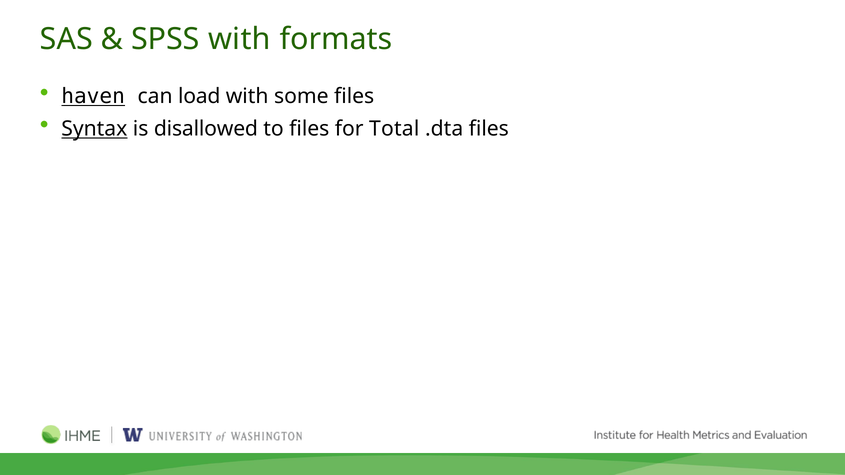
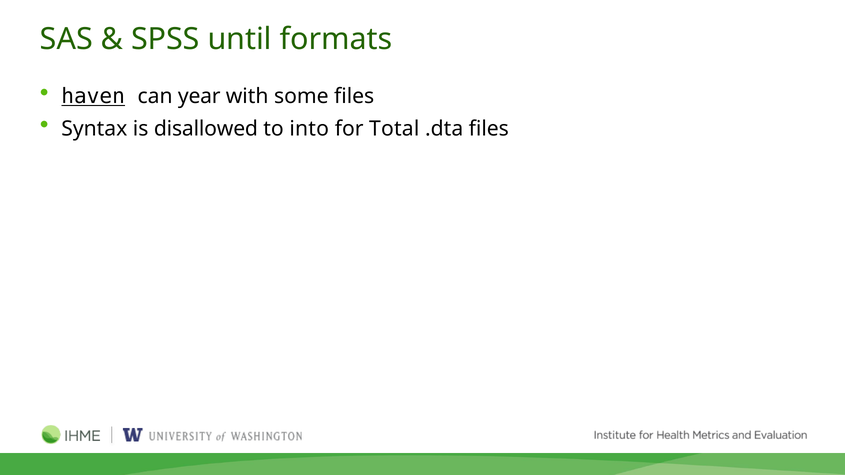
SPSS with: with -> until
load: load -> year
Syntax underline: present -> none
to files: files -> into
